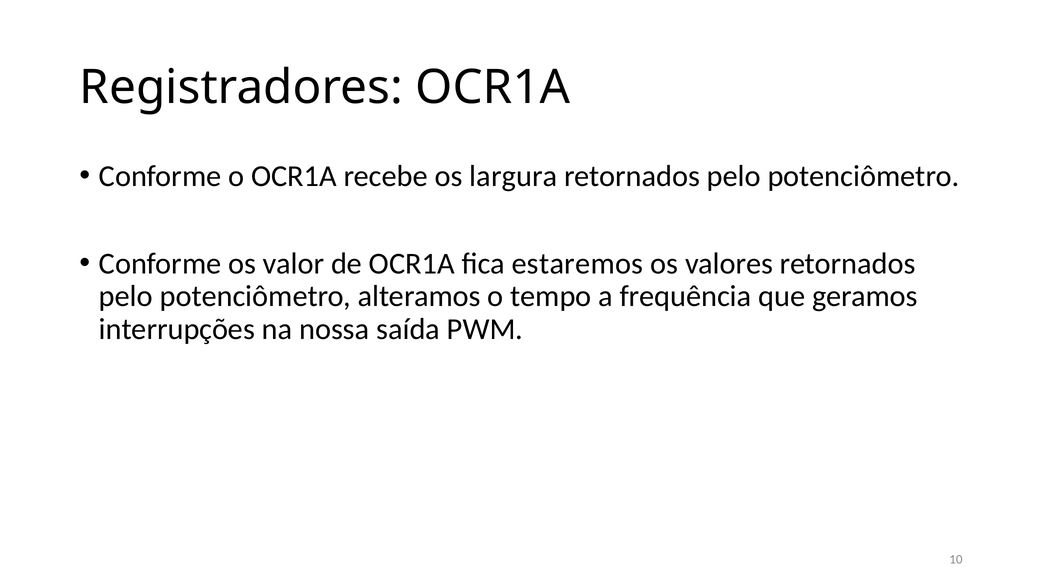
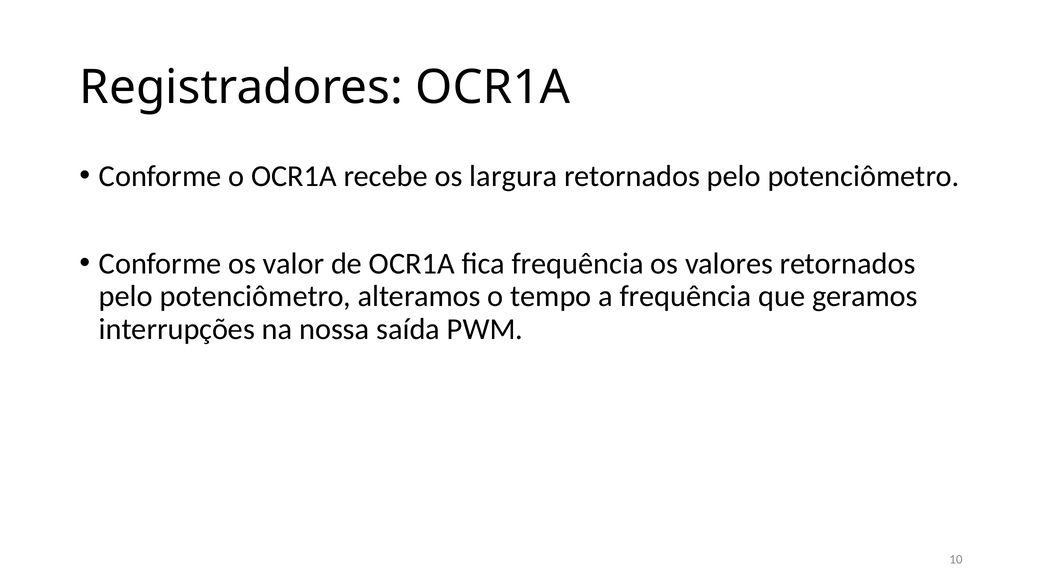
fica estaremos: estaremos -> frequência
